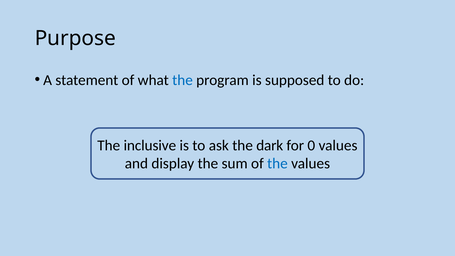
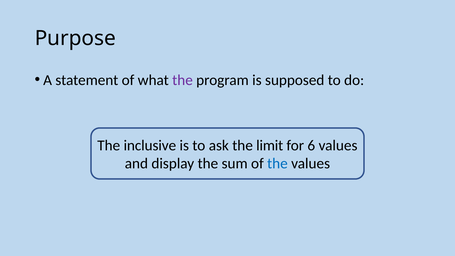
the at (183, 80) colour: blue -> purple
dark: dark -> limit
0: 0 -> 6
